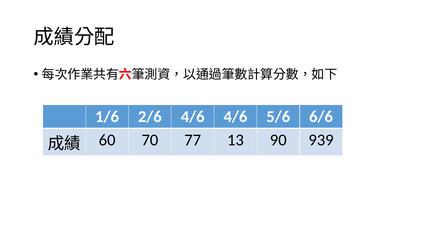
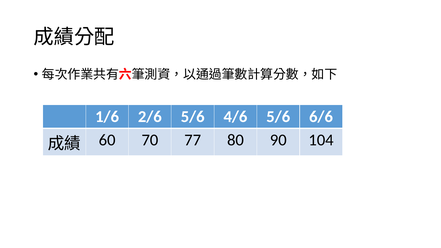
2/6 4/6: 4/6 -> 5/6
13: 13 -> 80
939: 939 -> 104
